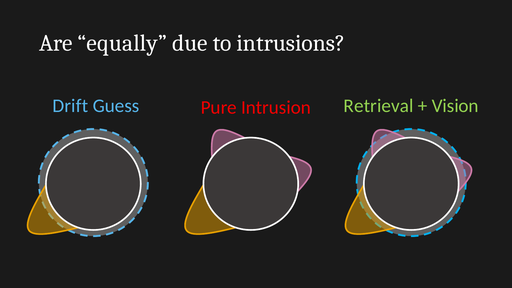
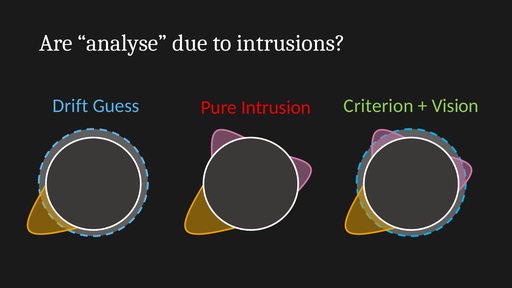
equally: equally -> analyse
Retrieval: Retrieval -> Criterion
